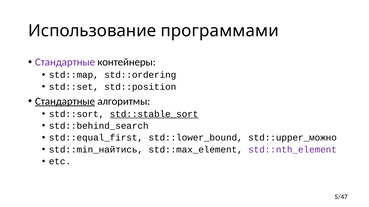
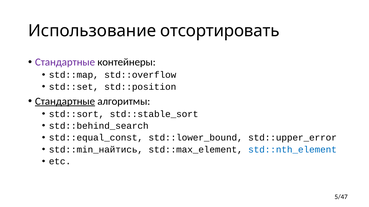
программами: программами -> отсортировать
std::ordering: std::ordering -> std::overflow
std::stable_sort underline: present -> none
std::equal_first: std::equal_first -> std::equal_const
std::upper_можно: std::upper_можно -> std::upper_error
std::nth_element colour: purple -> blue
